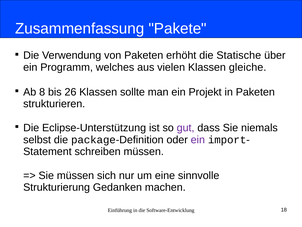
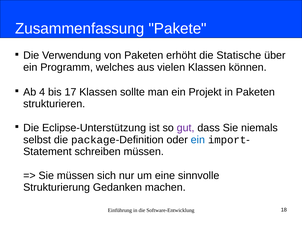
gleiche: gleiche -> können
8: 8 -> 4
26: 26 -> 17
ein at (198, 139) colour: purple -> blue
